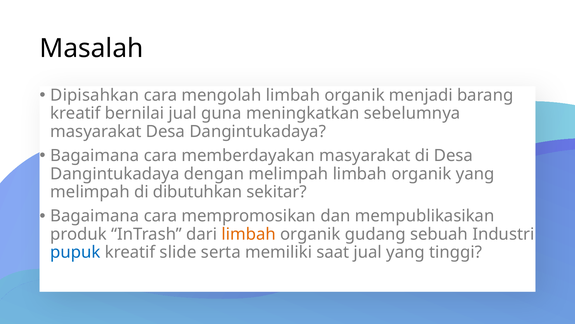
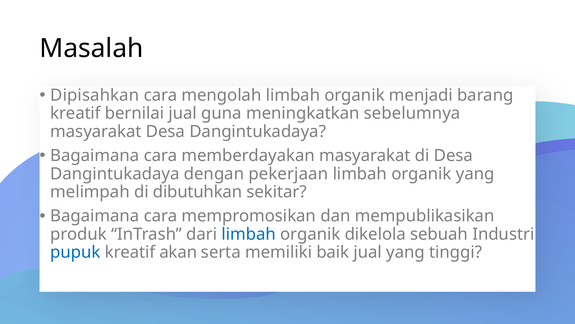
dengan melimpah: melimpah -> pekerjaan
limbah at (249, 234) colour: orange -> blue
gudang: gudang -> dikelola
slide: slide -> akan
saat: saat -> baik
